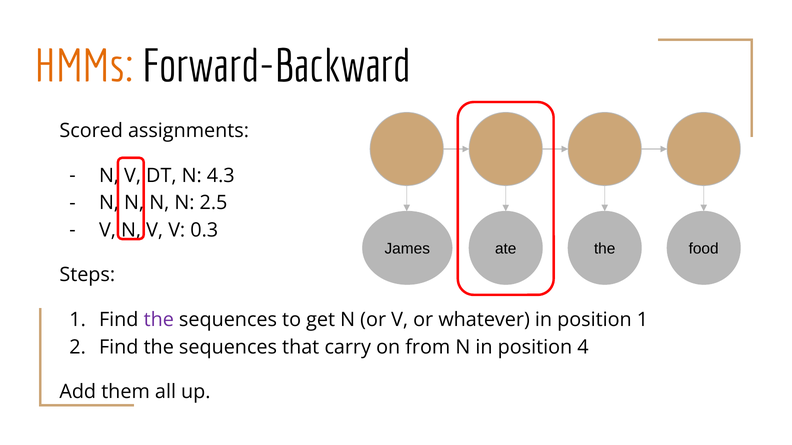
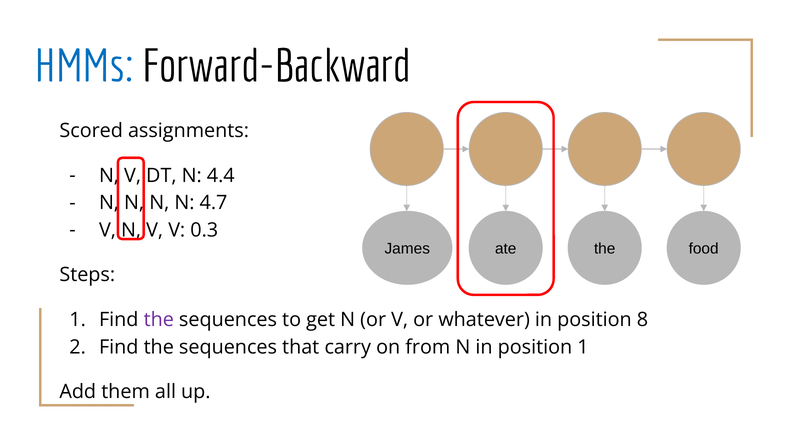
HMMs colour: orange -> blue
4.3: 4.3 -> 4.4
2.5: 2.5 -> 4.7
position 1: 1 -> 8
position 4: 4 -> 1
